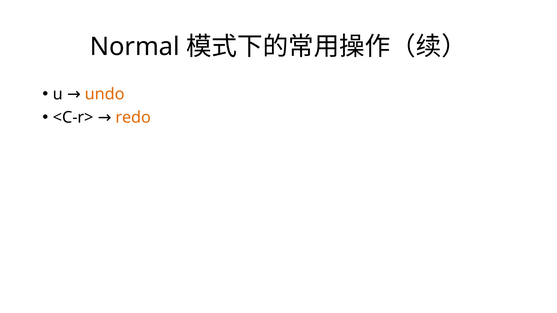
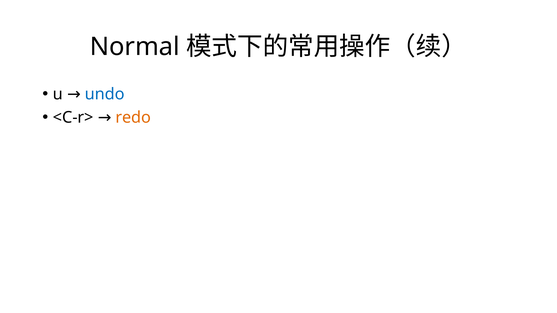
undo colour: orange -> blue
